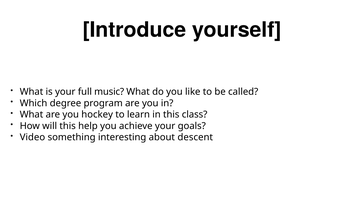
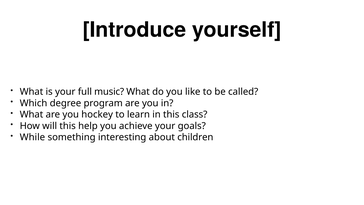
Video: Video -> While
descent: descent -> children
